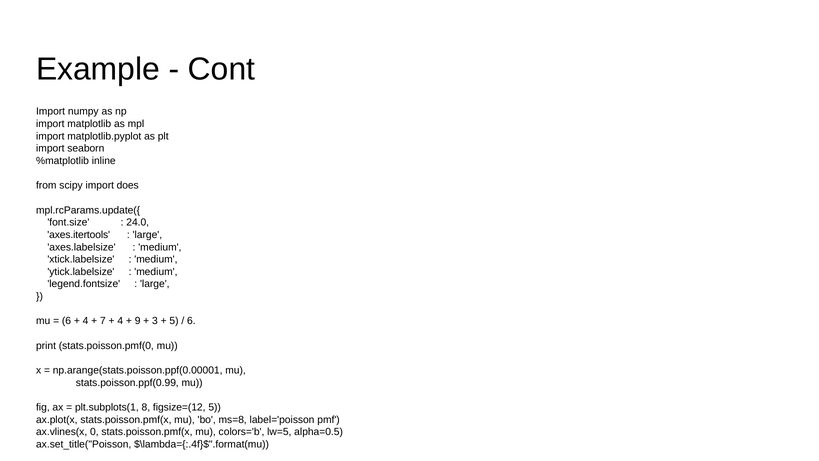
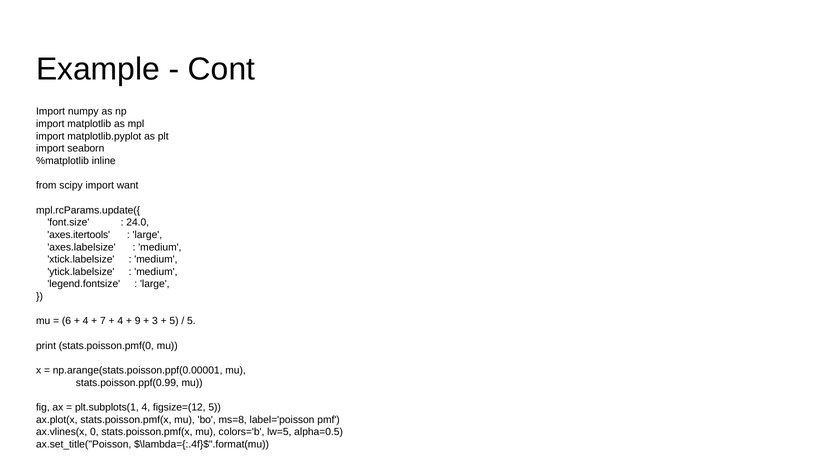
does: does -> want
6 at (191, 321): 6 -> 5
plt.subplots(1 8: 8 -> 4
